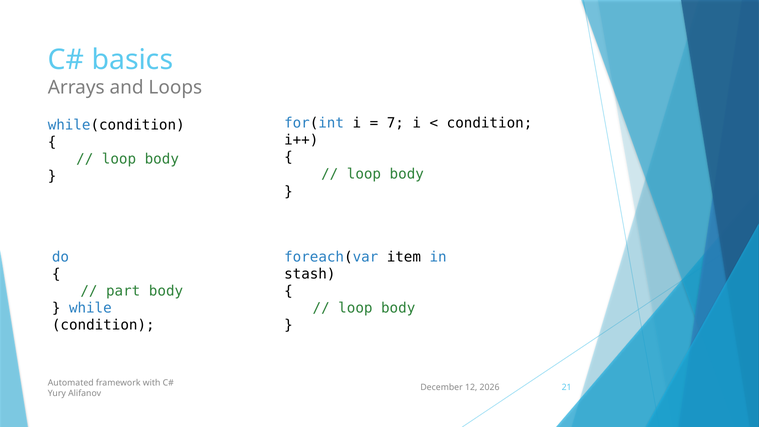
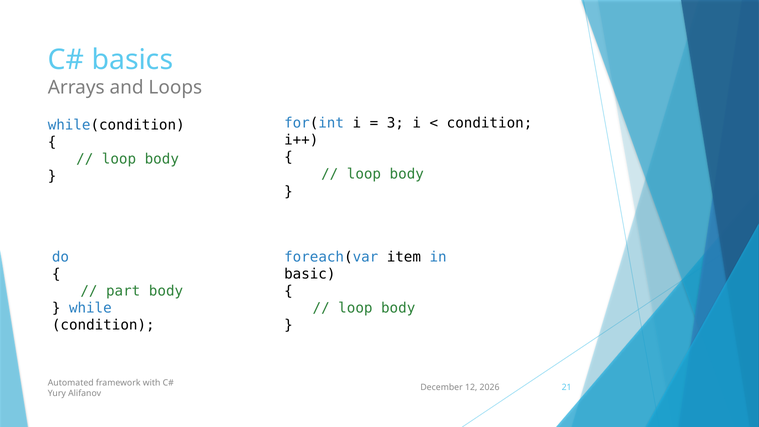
7: 7 -> 3
stash: stash -> basic
